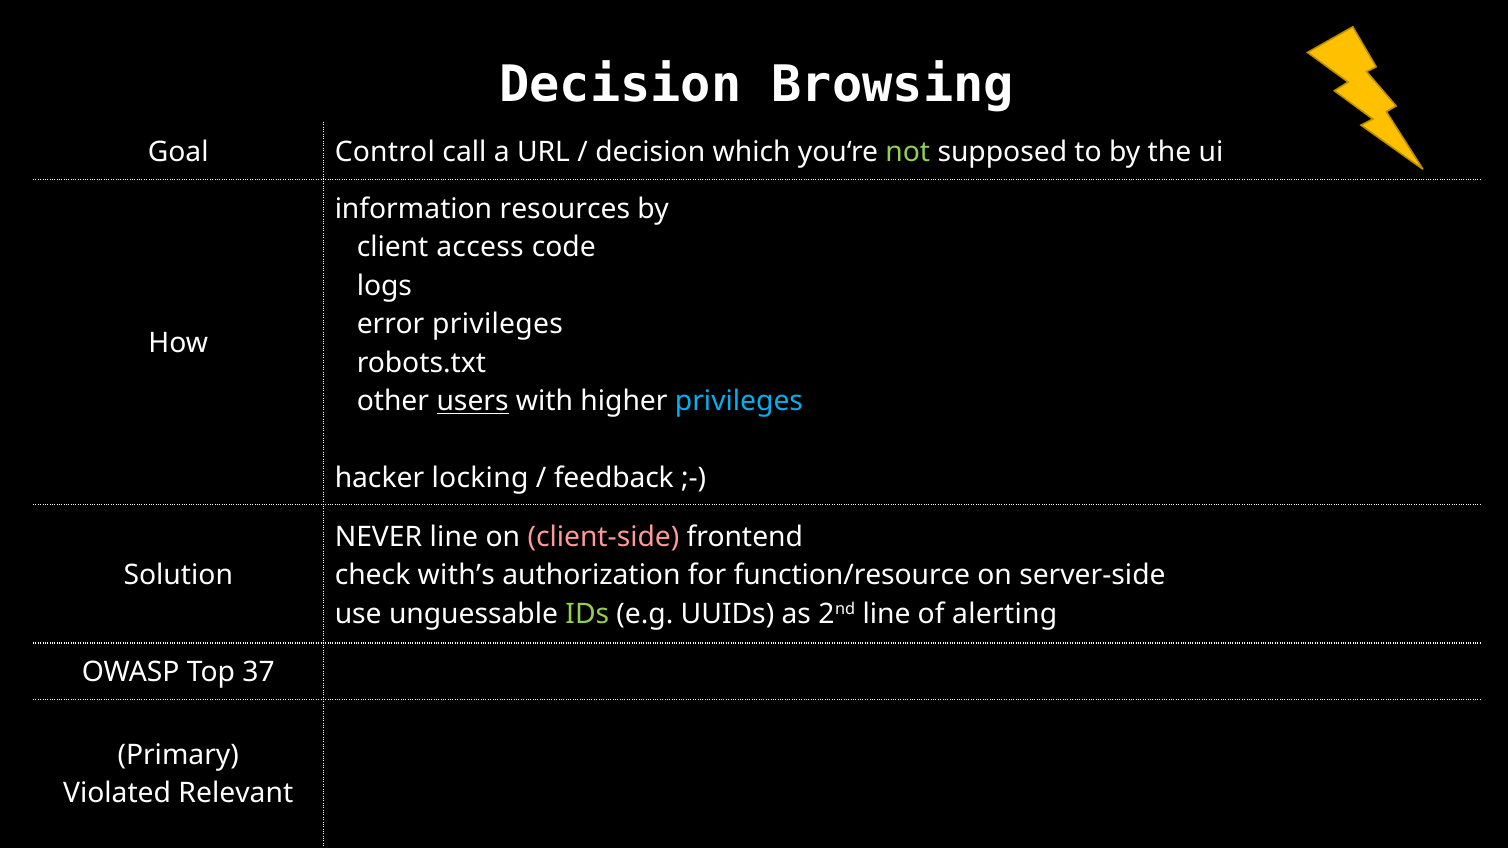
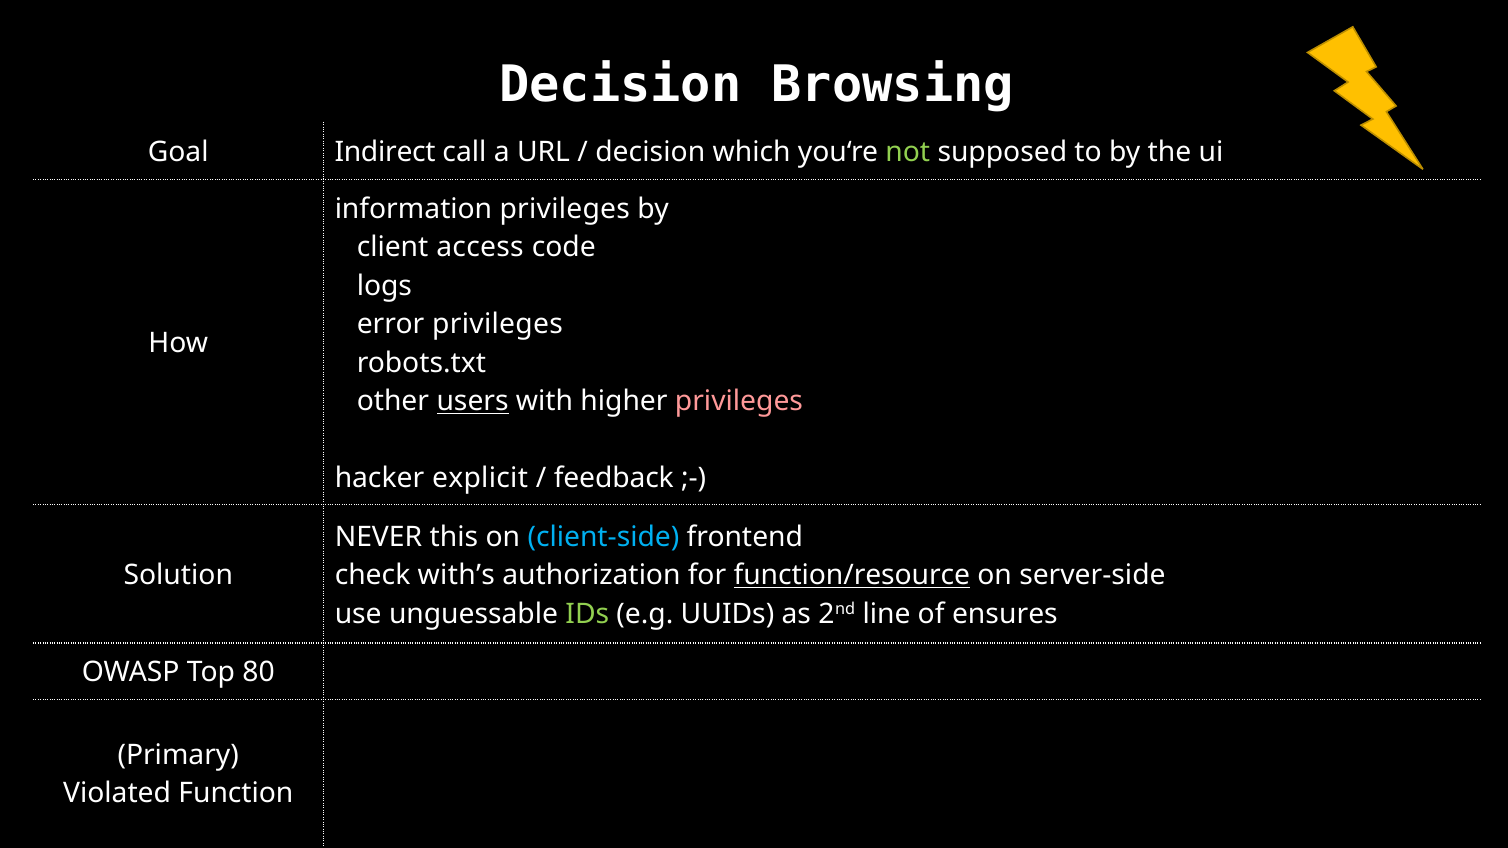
Control: Control -> Indirect
information resources: resources -> privileges
privileges at (739, 401) colour: light blue -> pink
locking: locking -> explicit
NEVER line: line -> this
client-side colour: pink -> light blue
function/resource underline: none -> present
alerting: alerting -> ensures
37: 37 -> 80
Relevant: Relevant -> Function
